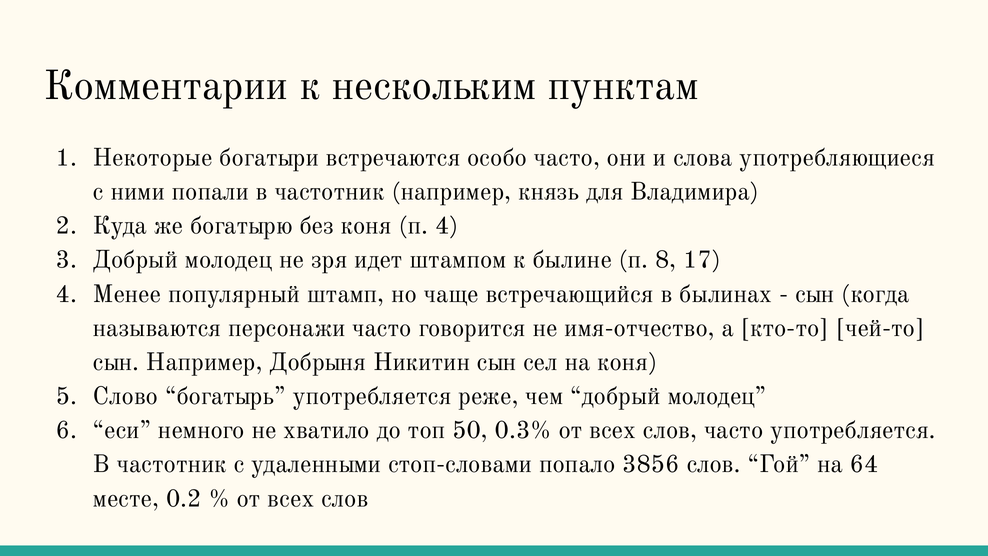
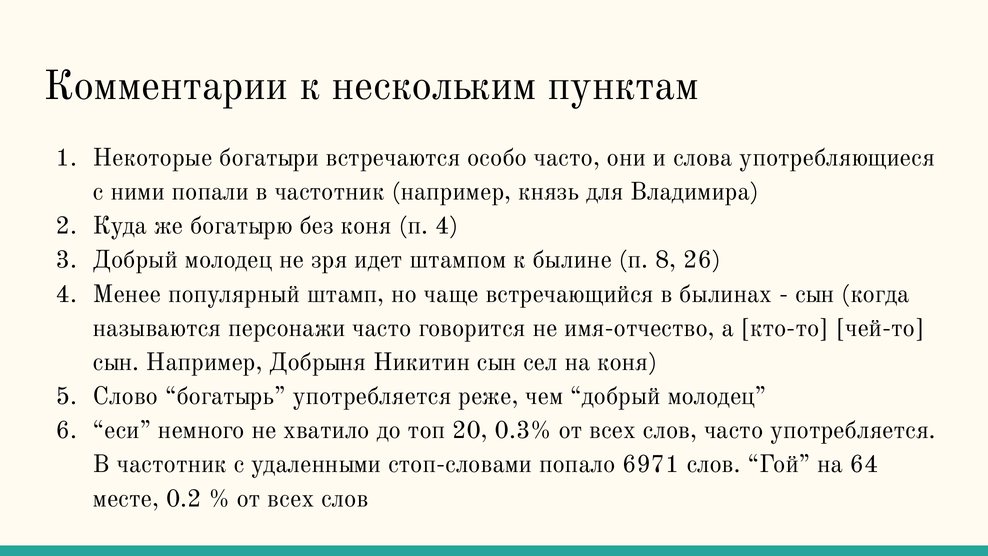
17: 17 -> 26
50: 50 -> 20
3856: 3856 -> 6971
